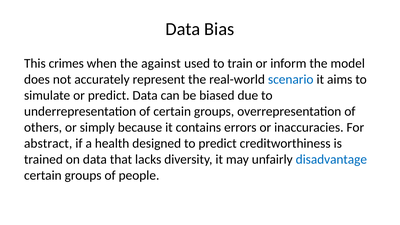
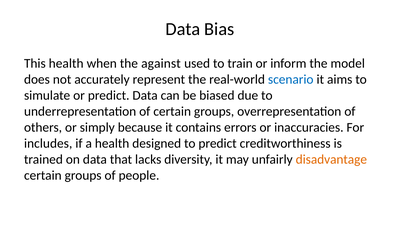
This crimes: crimes -> health
abstract: abstract -> includes
disadvantage colour: blue -> orange
